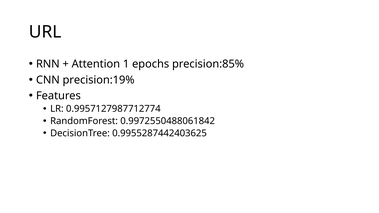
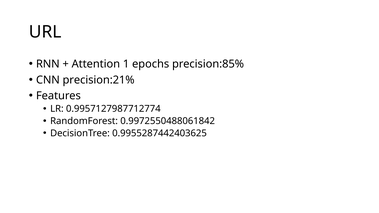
precision:19%: precision:19% -> precision:21%
